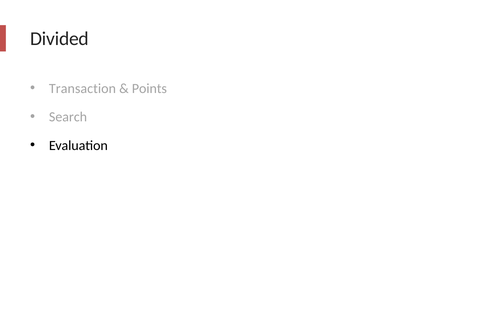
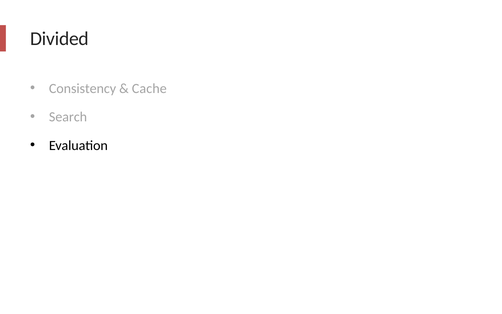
Transaction: Transaction -> Consistency
Points: Points -> Cache
